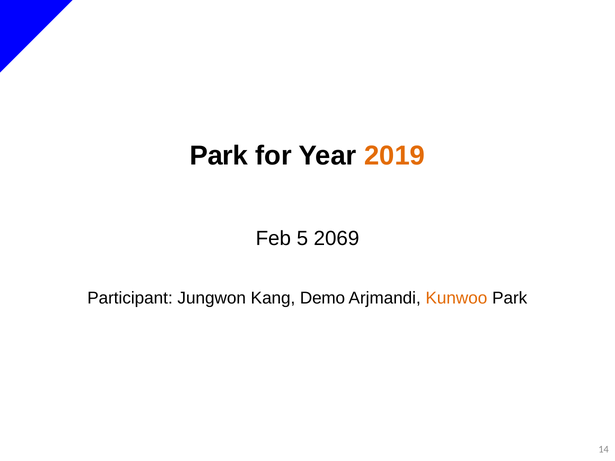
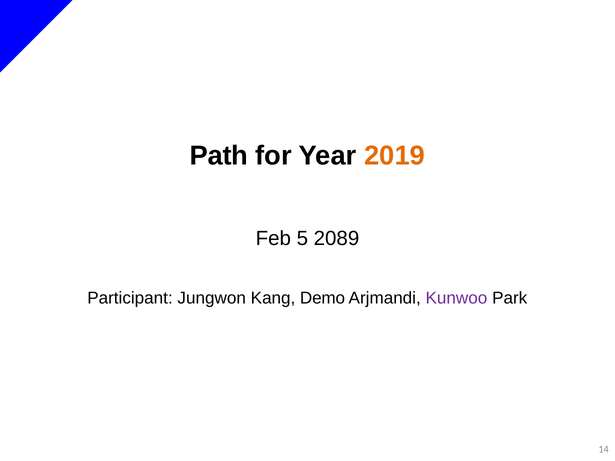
Park at (219, 156): Park -> Path
2069: 2069 -> 2089
Kunwoo colour: orange -> purple
